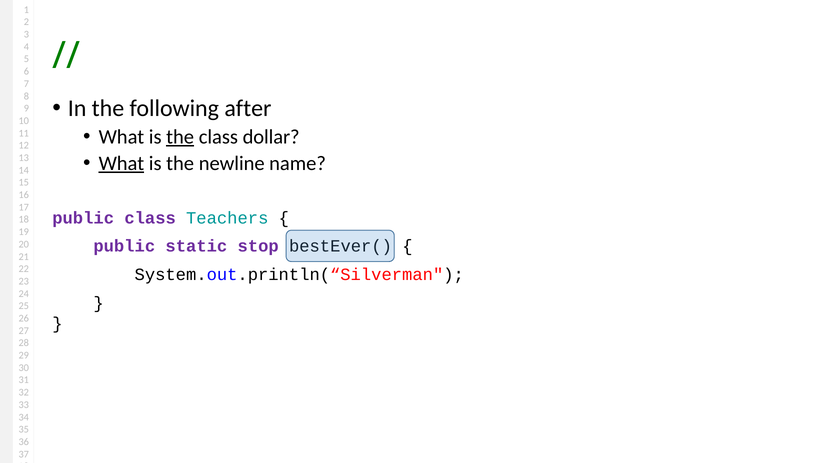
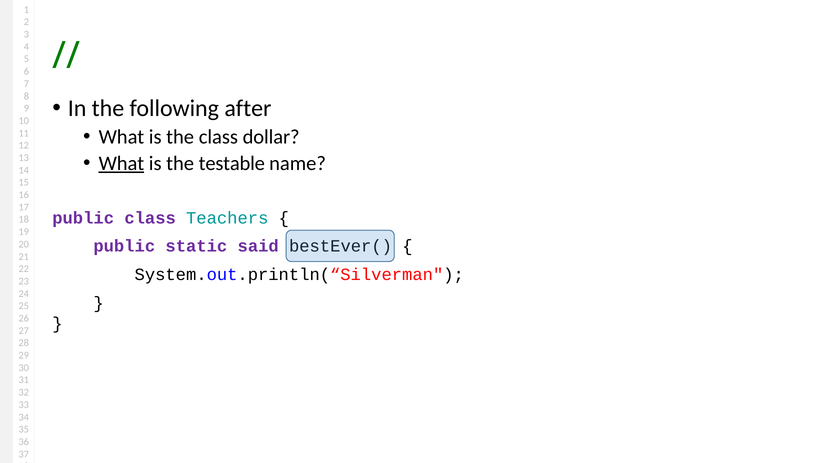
the at (180, 137) underline: present -> none
newline: newline -> testable
stop: stop -> said
